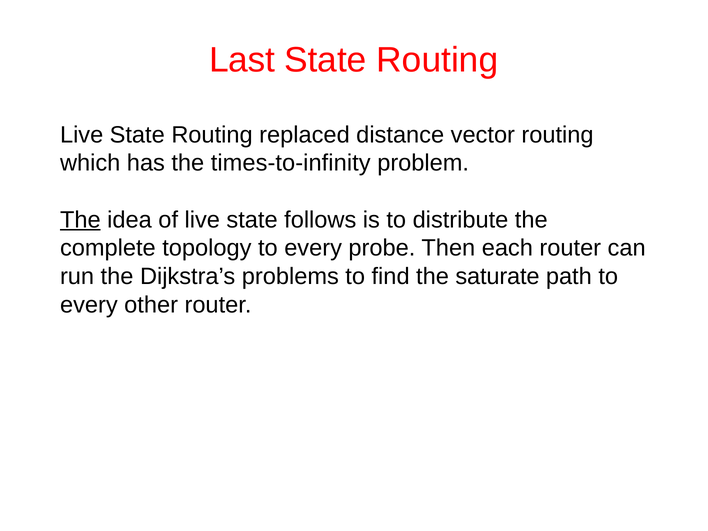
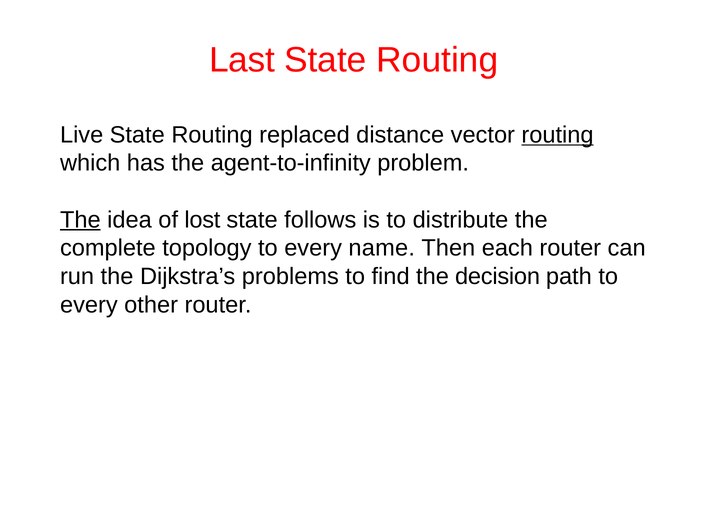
routing at (558, 135) underline: none -> present
times-to-infinity: times-to-infinity -> agent-to-infinity
of live: live -> lost
probe: probe -> name
saturate: saturate -> decision
